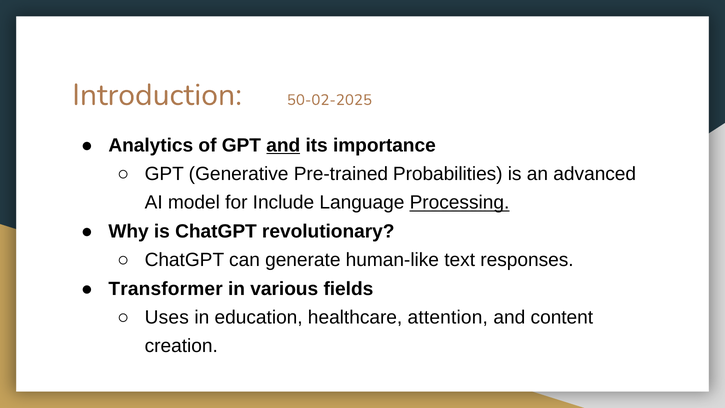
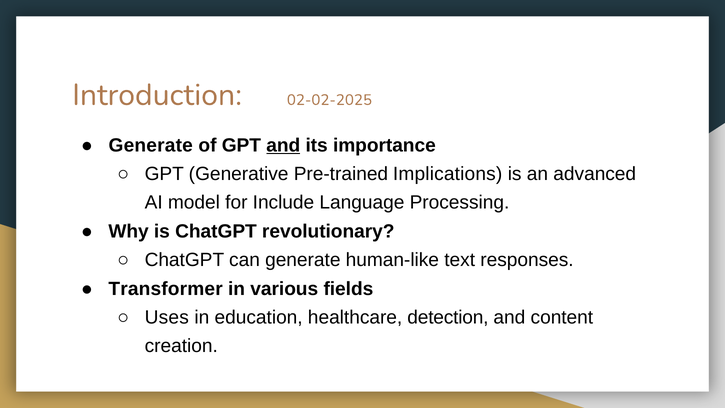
50-02-2025: 50-02-2025 -> 02-02-2025
Analytics at (151, 145): Analytics -> Generate
Probabilities: Probabilities -> Implications
Processing underline: present -> none
attention: attention -> detection
